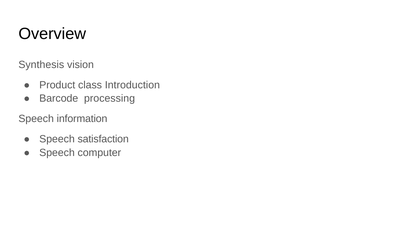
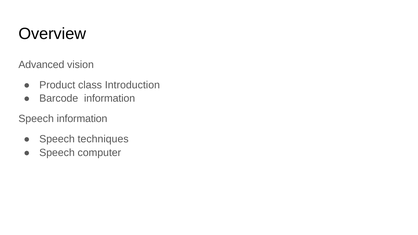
Synthesis: Synthesis -> Advanced
Barcode processing: processing -> information
satisfaction: satisfaction -> techniques
